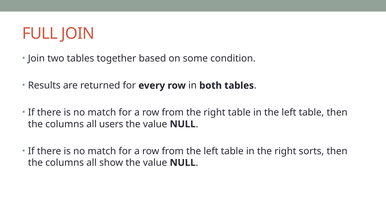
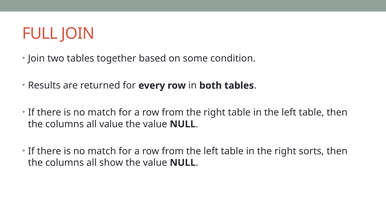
all users: users -> value
